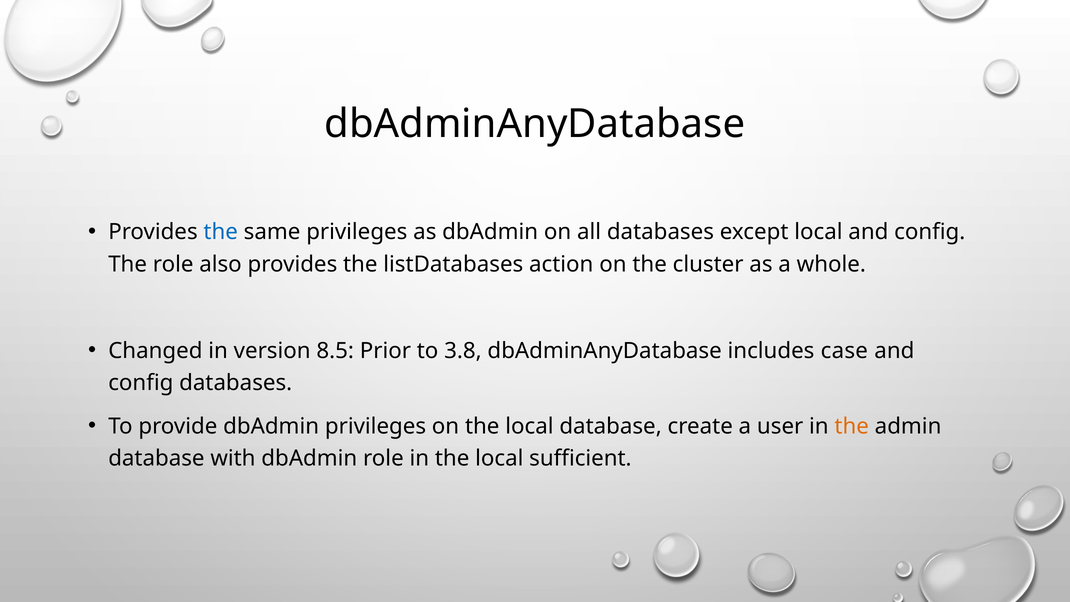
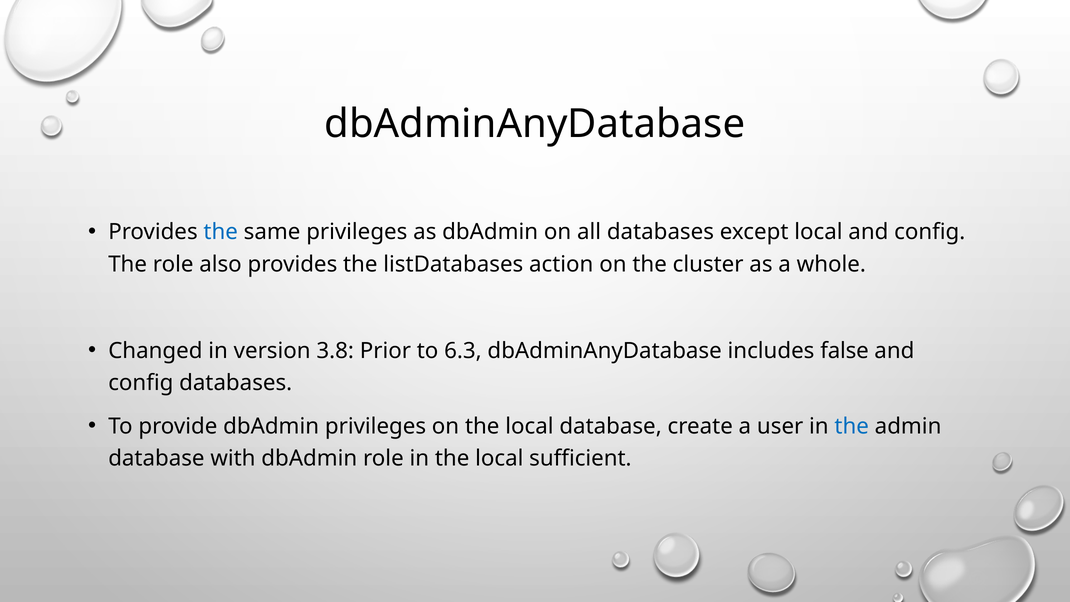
8.5: 8.5 -> 3.8
3.8: 3.8 -> 6.3
case: case -> false
the at (852, 426) colour: orange -> blue
